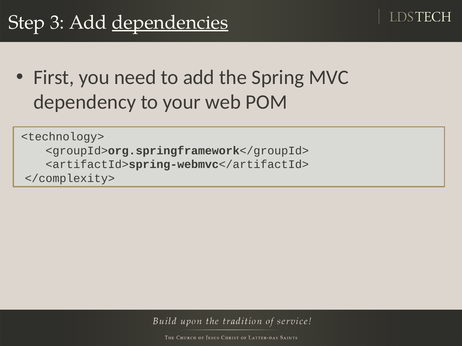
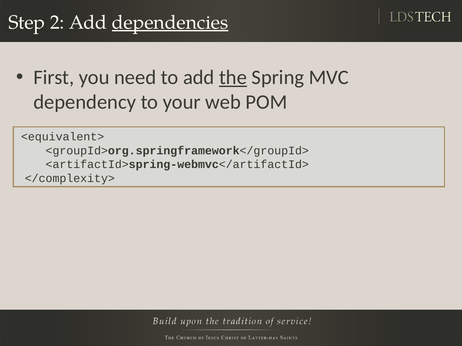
3: 3 -> 2
the underline: none -> present
<technology>: <technology> -> <equivalent>
